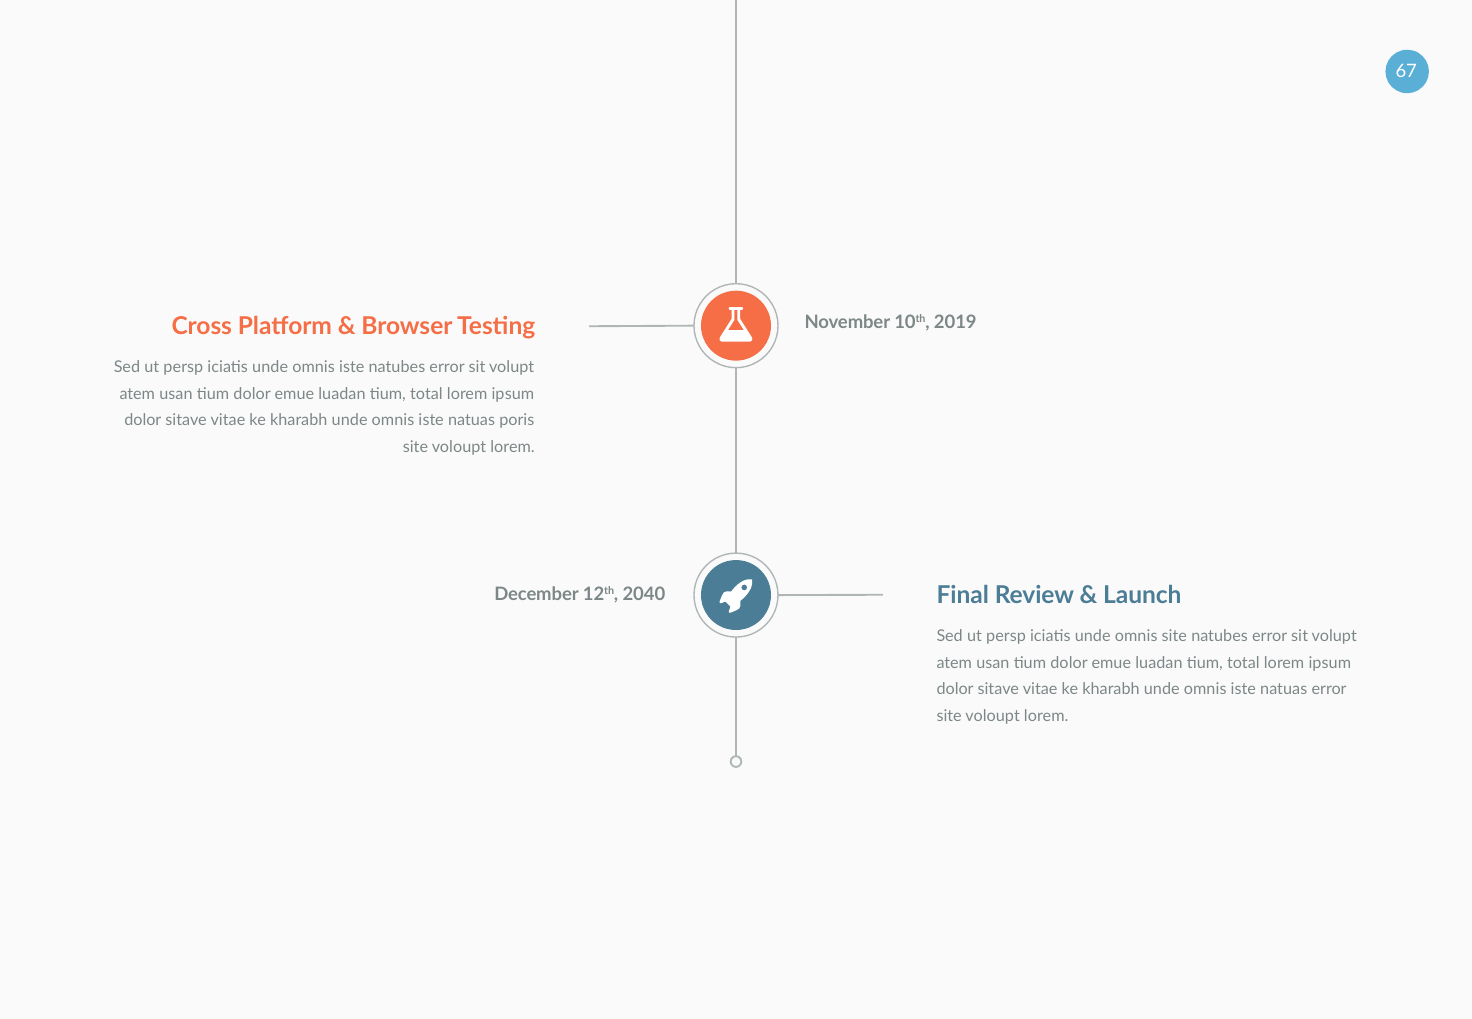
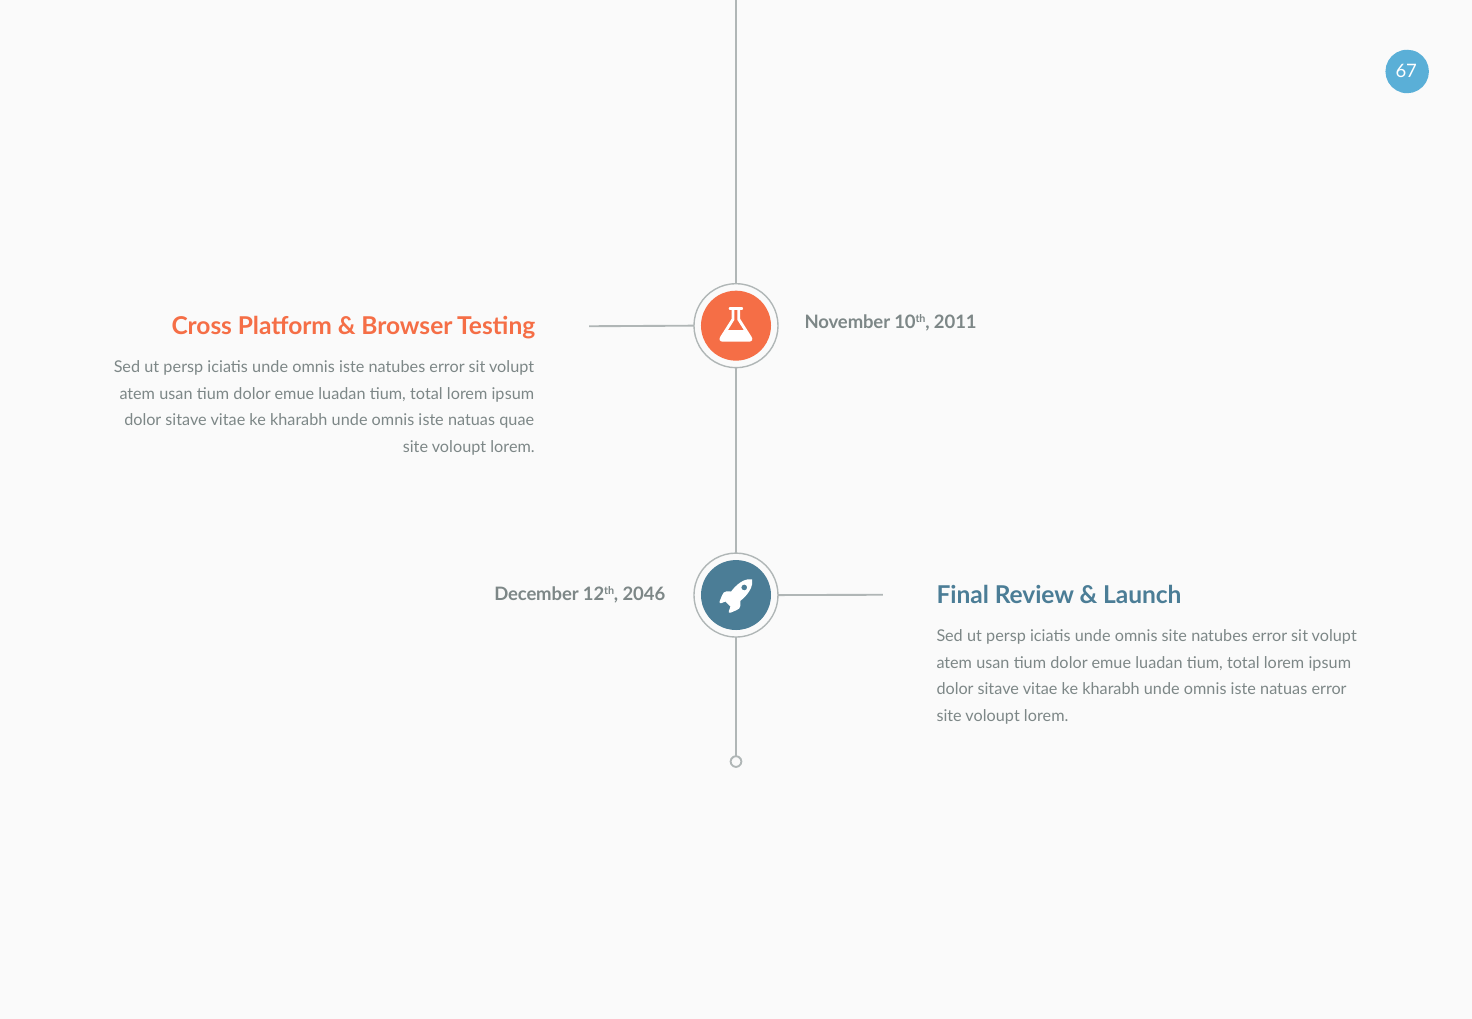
2019: 2019 -> 2011
poris: poris -> quae
2040: 2040 -> 2046
